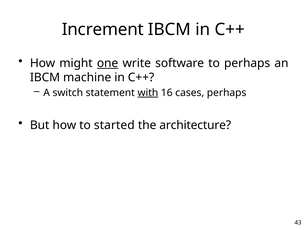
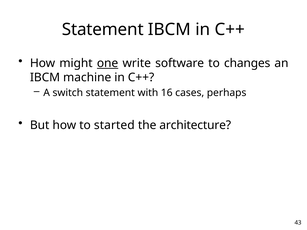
Increment at (103, 30): Increment -> Statement
to perhaps: perhaps -> changes
with underline: present -> none
